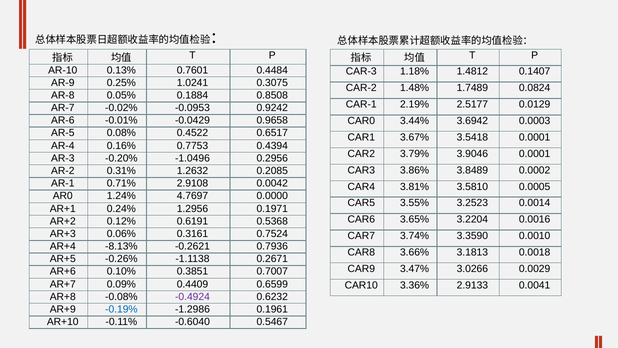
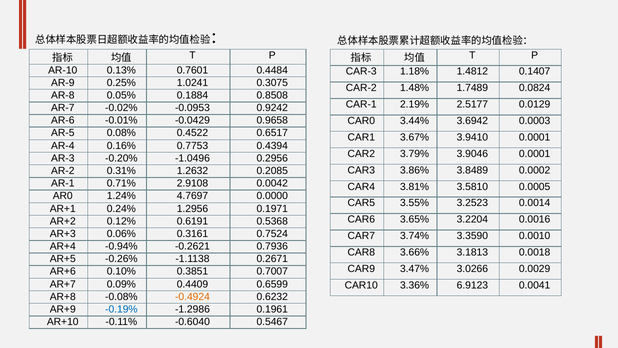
3.5418: 3.5418 -> 3.9410
-8.13%: -8.13% -> -0.94%
2.9133: 2.9133 -> 6.9123
-0.4924 colour: purple -> orange
